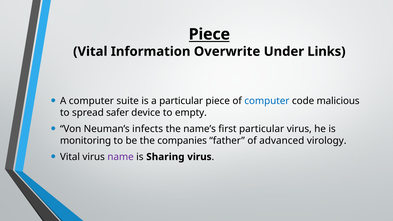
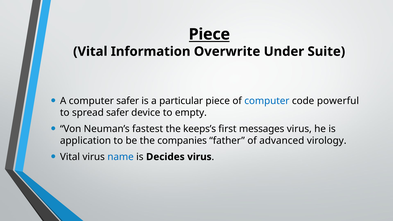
Links: Links -> Suite
computer suite: suite -> safer
malicious: malicious -> powerful
infects: infects -> fastest
name’s: name’s -> keeps’s
first particular: particular -> messages
monitoring: monitoring -> application
name colour: purple -> blue
Sharing: Sharing -> Decides
